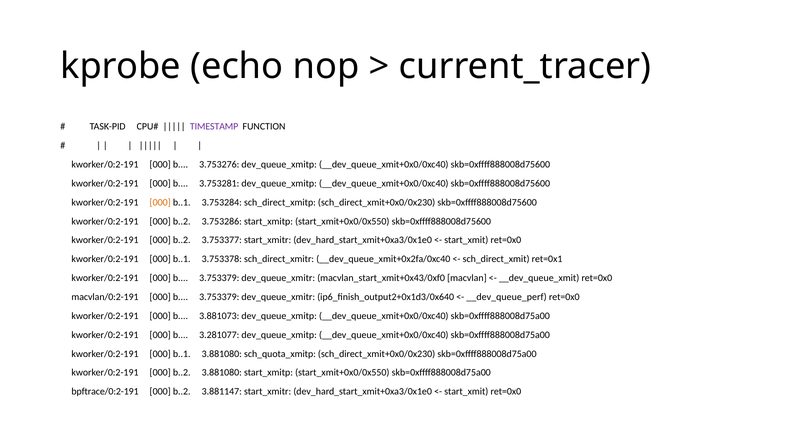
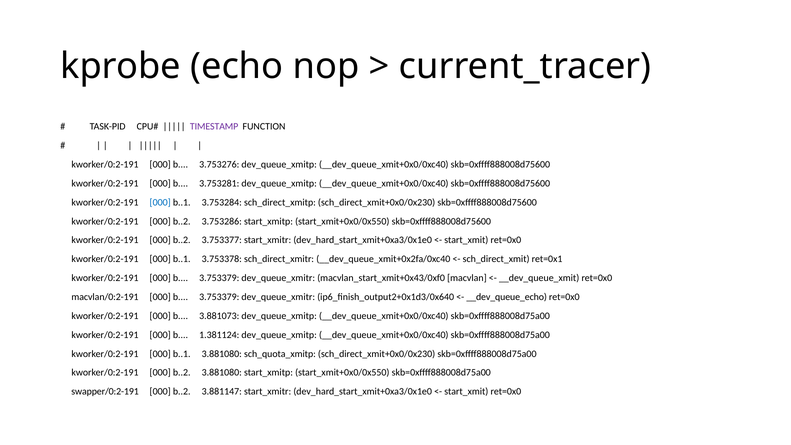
000 at (160, 202) colour: orange -> blue
__dev_queue_perf: __dev_queue_perf -> __dev_queue_echo
3.281077: 3.281077 -> 1.381124
bpftrace/0:2-191: bpftrace/0:2-191 -> swapper/0:2-191
